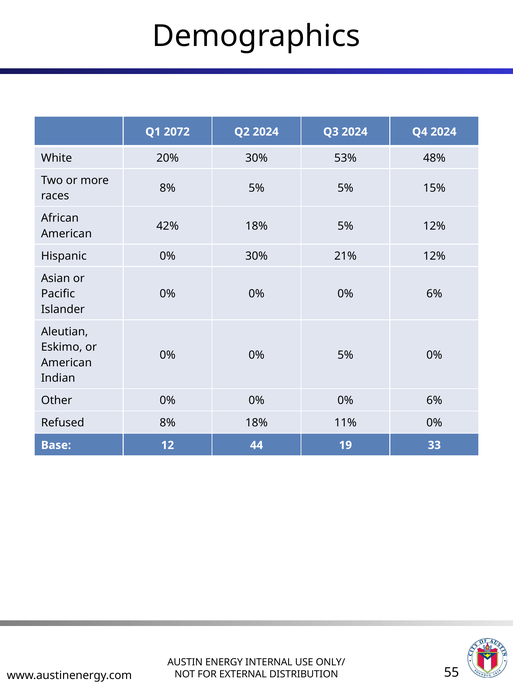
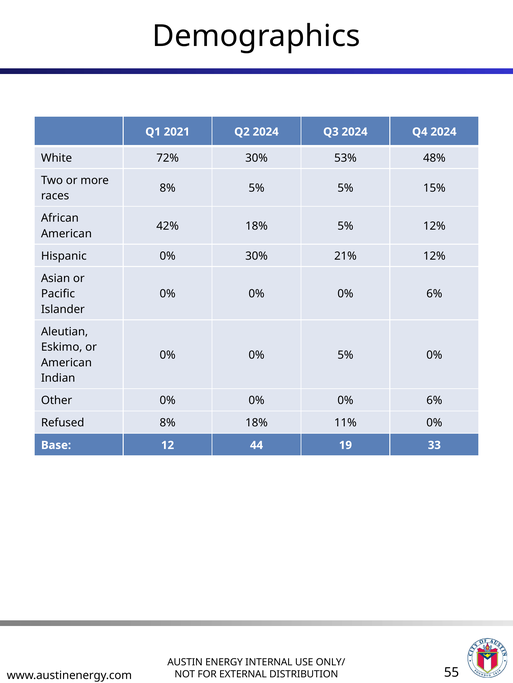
2072: 2072 -> 2021
20%: 20% -> 72%
